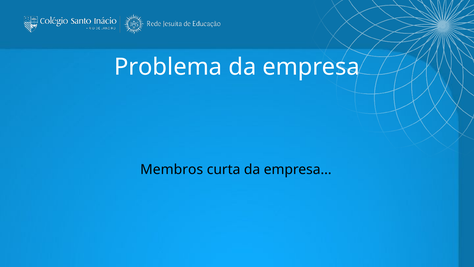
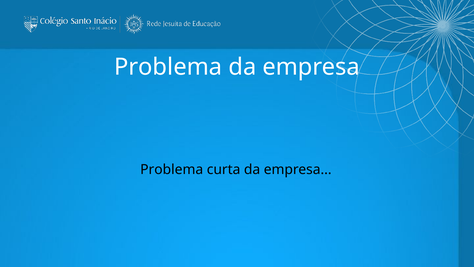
Membros at (172, 170): Membros -> Problema
